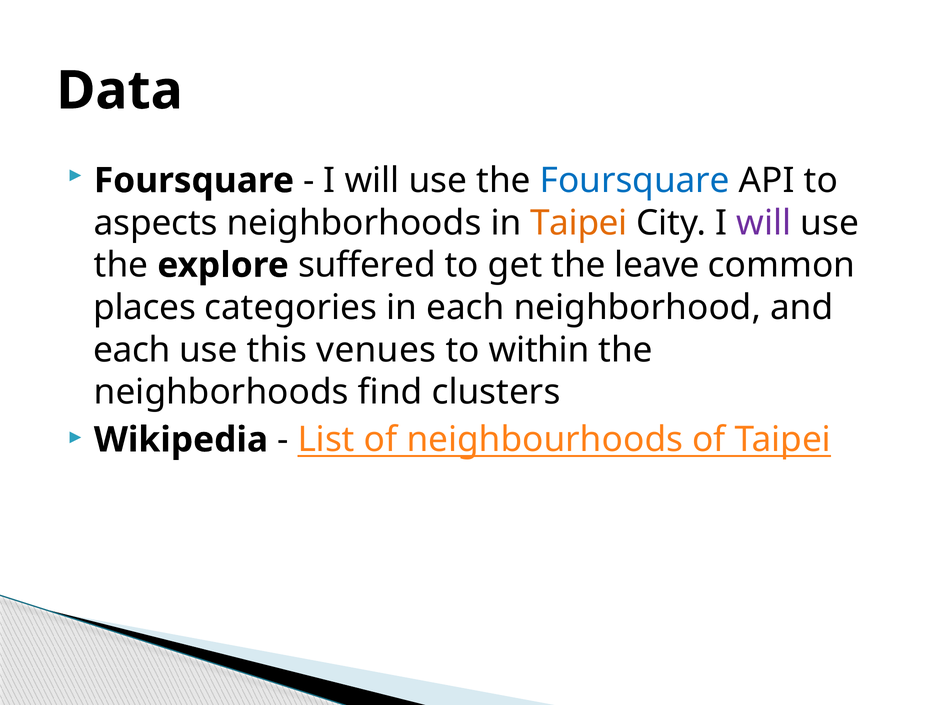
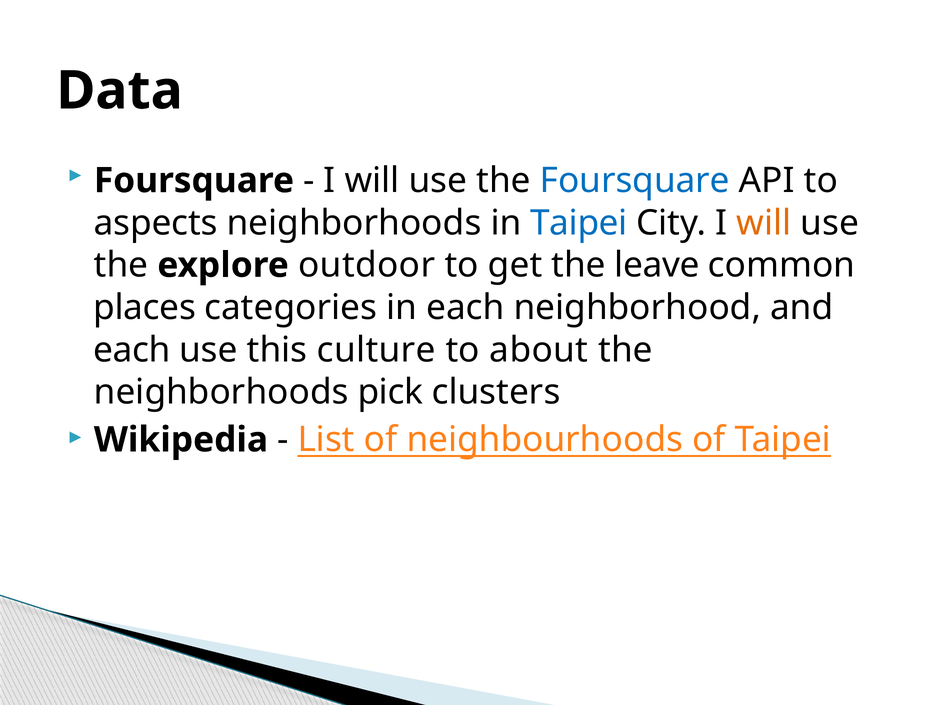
Taipei at (579, 223) colour: orange -> blue
will at (764, 223) colour: purple -> orange
suffered: suffered -> outdoor
venues: venues -> culture
within: within -> about
find: find -> pick
